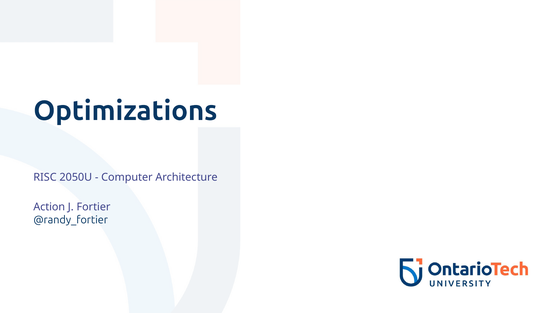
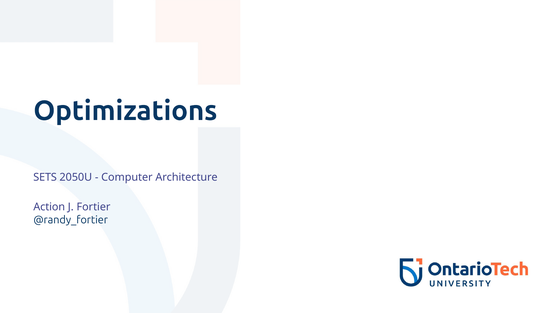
RISC: RISC -> SETS
